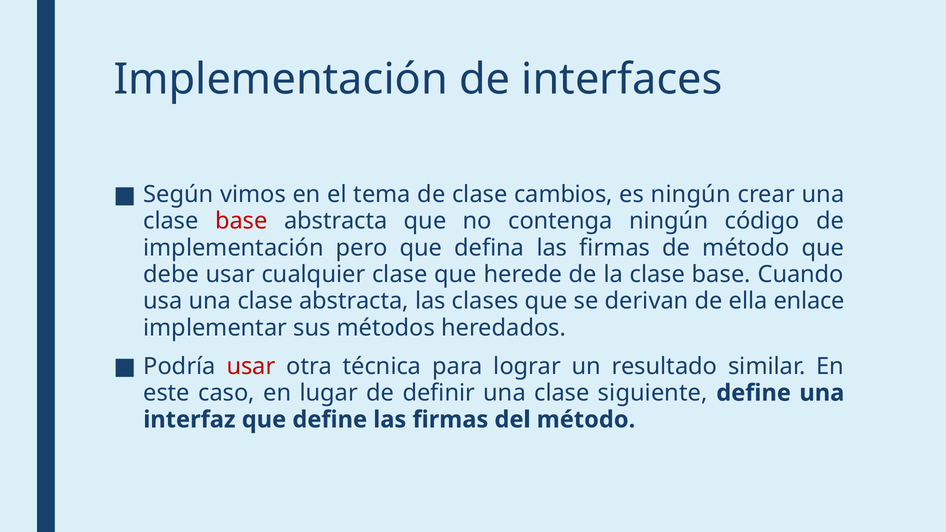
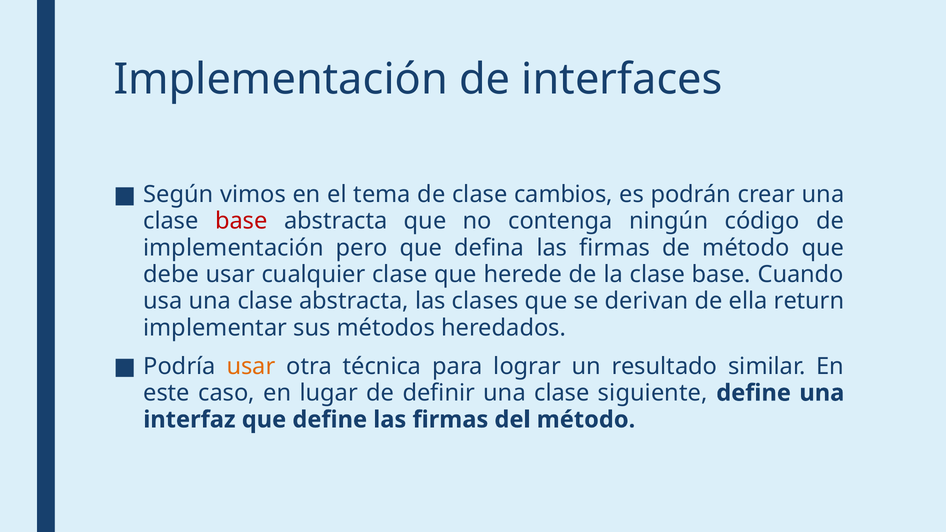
es ningún: ningún -> podrán
enlace: enlace -> return
usar at (251, 366) colour: red -> orange
